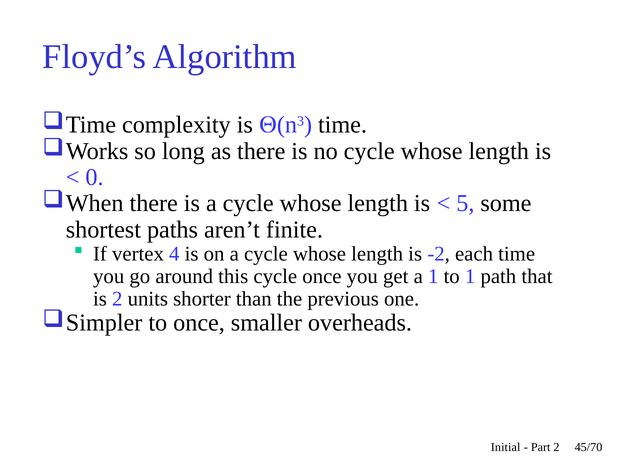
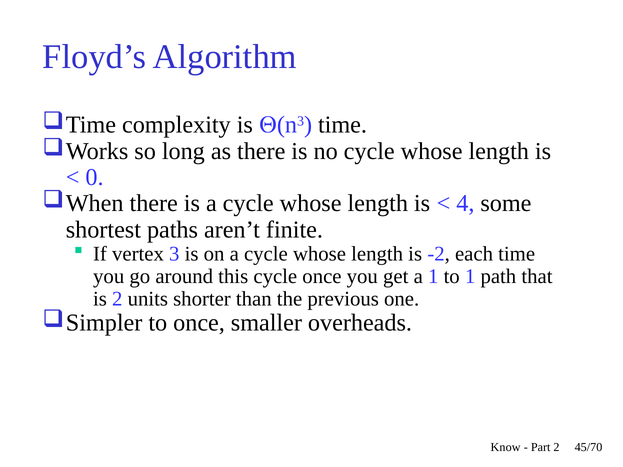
5: 5 -> 4
4: 4 -> 3
Initial: Initial -> Know
